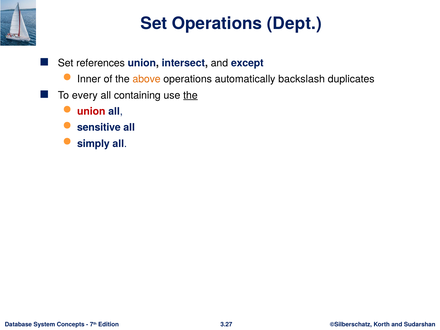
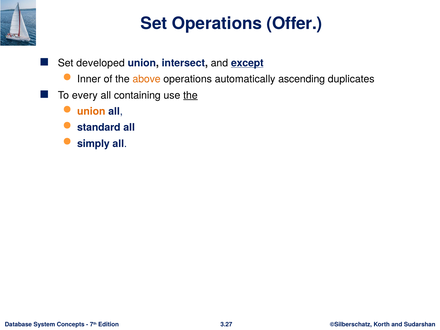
Dept: Dept -> Offer
references: references -> developed
except underline: none -> present
backslash: backslash -> ascending
union at (91, 111) colour: red -> orange
sensitive: sensitive -> standard
